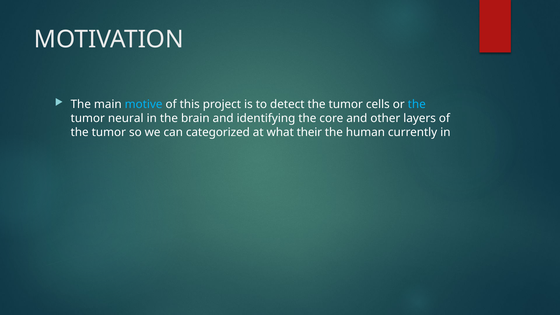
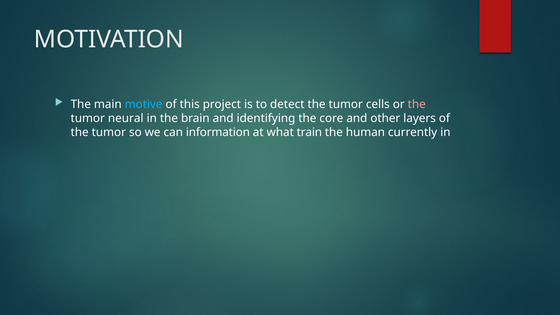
the at (417, 104) colour: light blue -> pink
categorized: categorized -> information
their: their -> train
